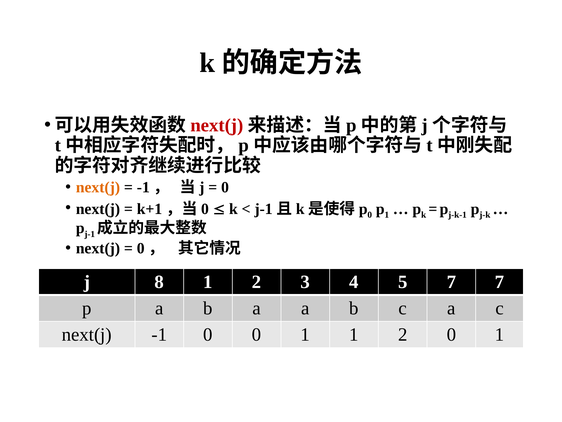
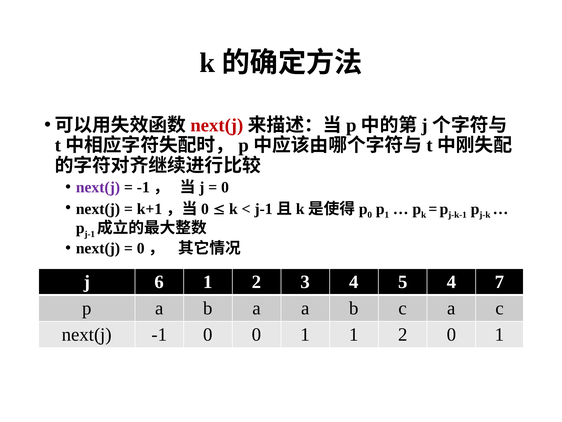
next(j at (98, 187) colour: orange -> purple
8: 8 -> 6
5 7: 7 -> 4
